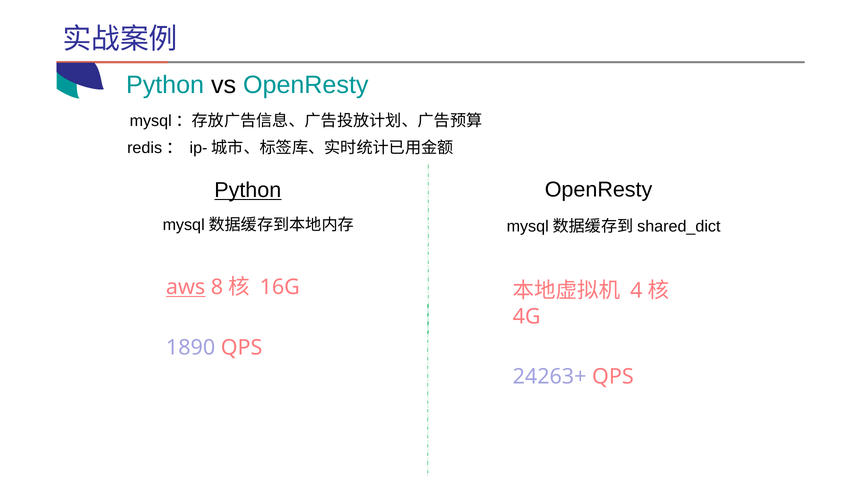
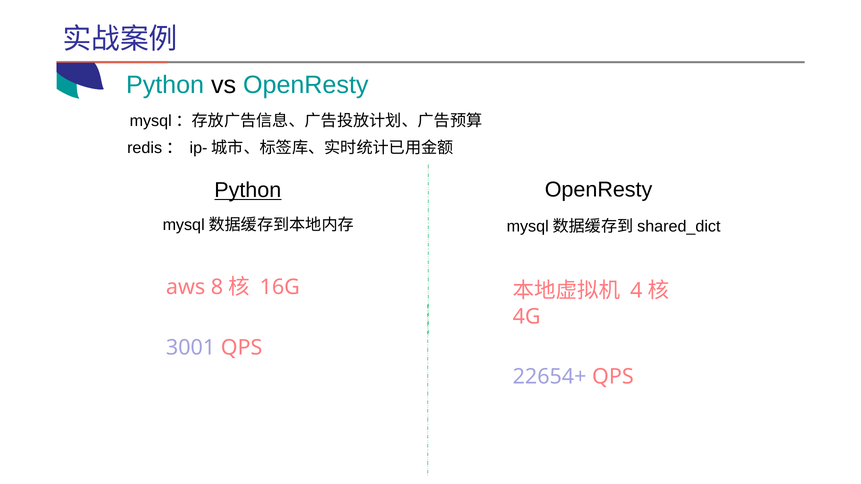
aws underline: present -> none
1890: 1890 -> 3001
24263+: 24263+ -> 22654+
